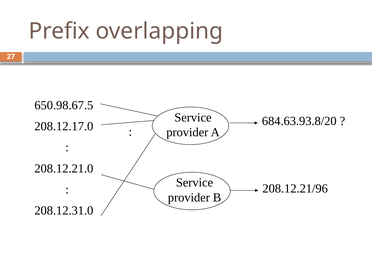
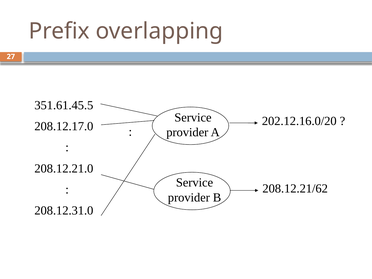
650.98.67.5: 650.98.67.5 -> 351.61.45.5
684.63.93.8/20: 684.63.93.8/20 -> 202.12.16.0/20
208.12.21/96: 208.12.21/96 -> 208.12.21/62
